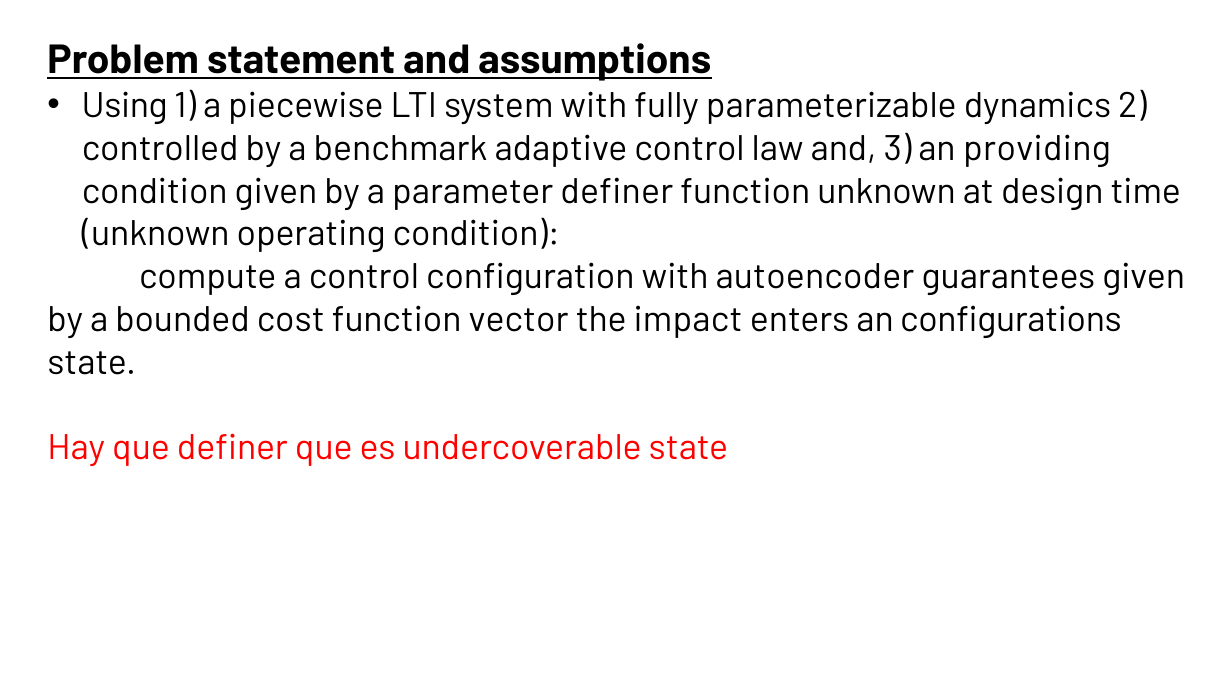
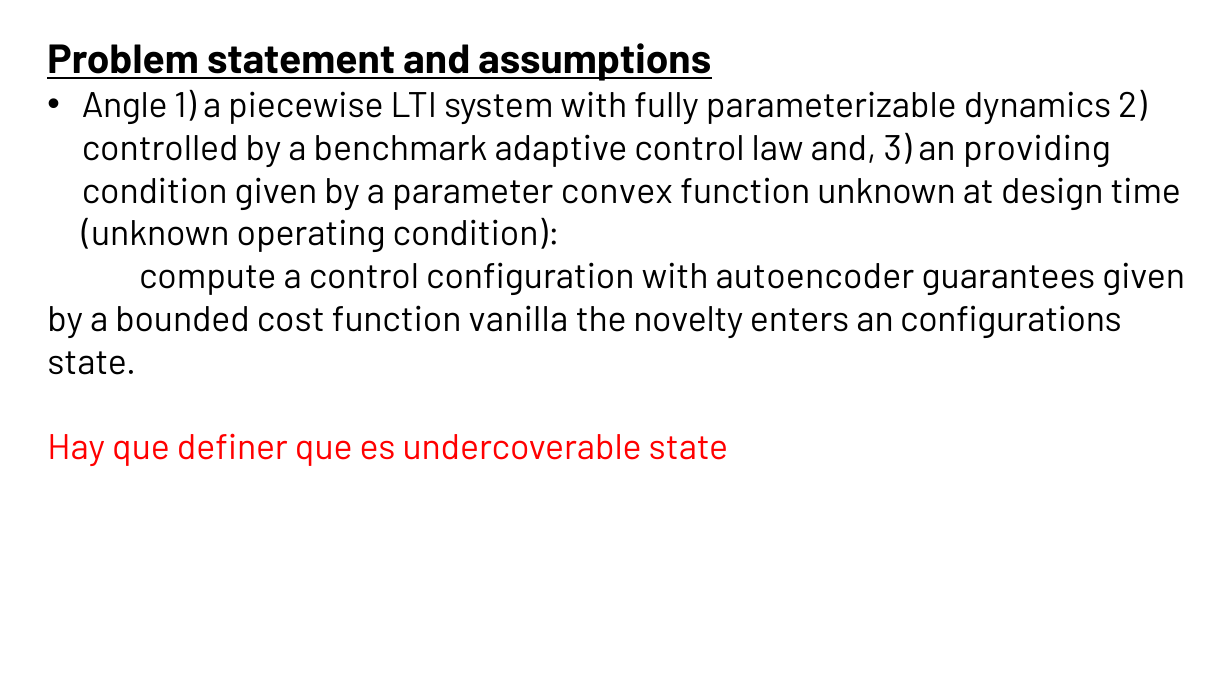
Using: Using -> Angle
parameter definer: definer -> convex
vector: vector -> vanilla
impact: impact -> novelty
